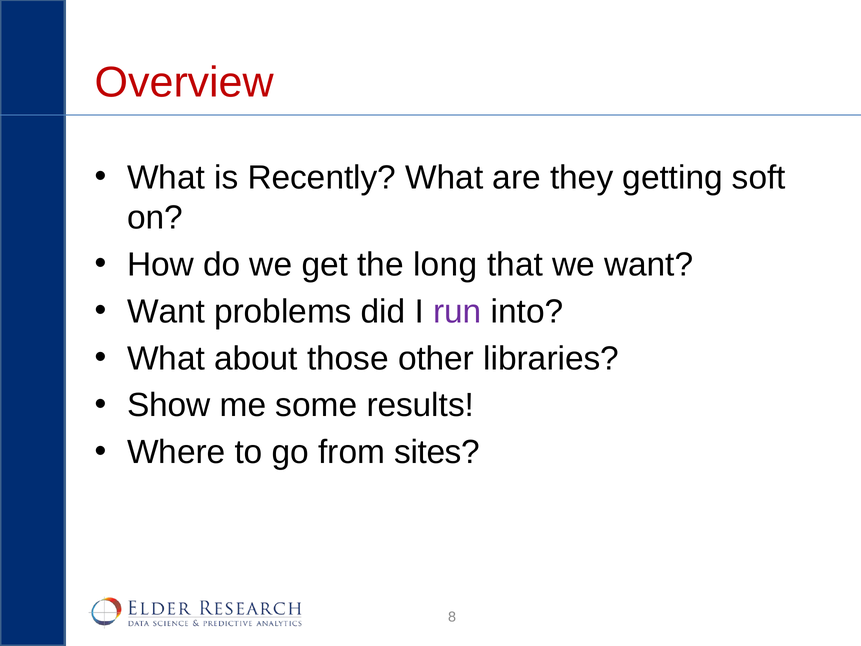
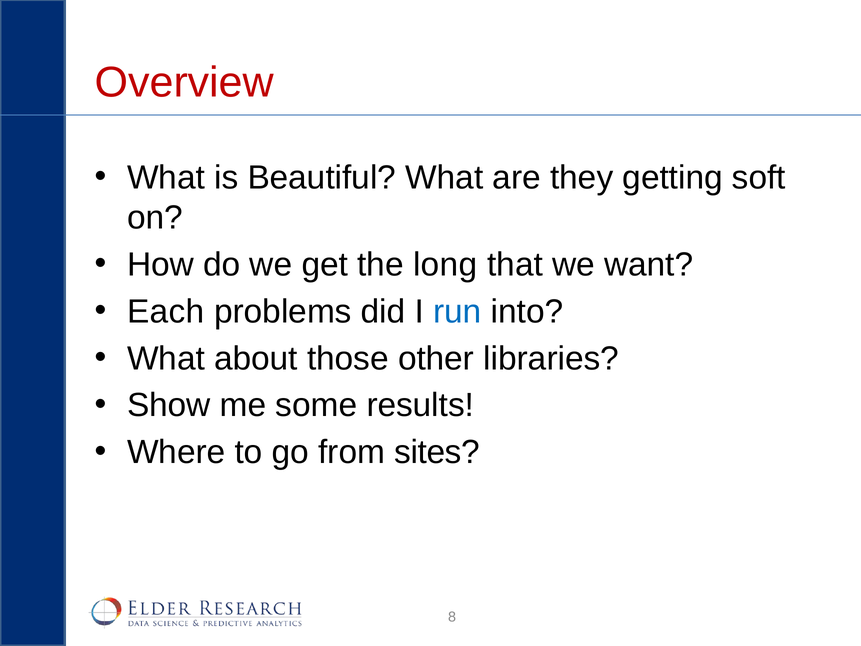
Recently: Recently -> Beautiful
Want at (166, 311): Want -> Each
run colour: purple -> blue
